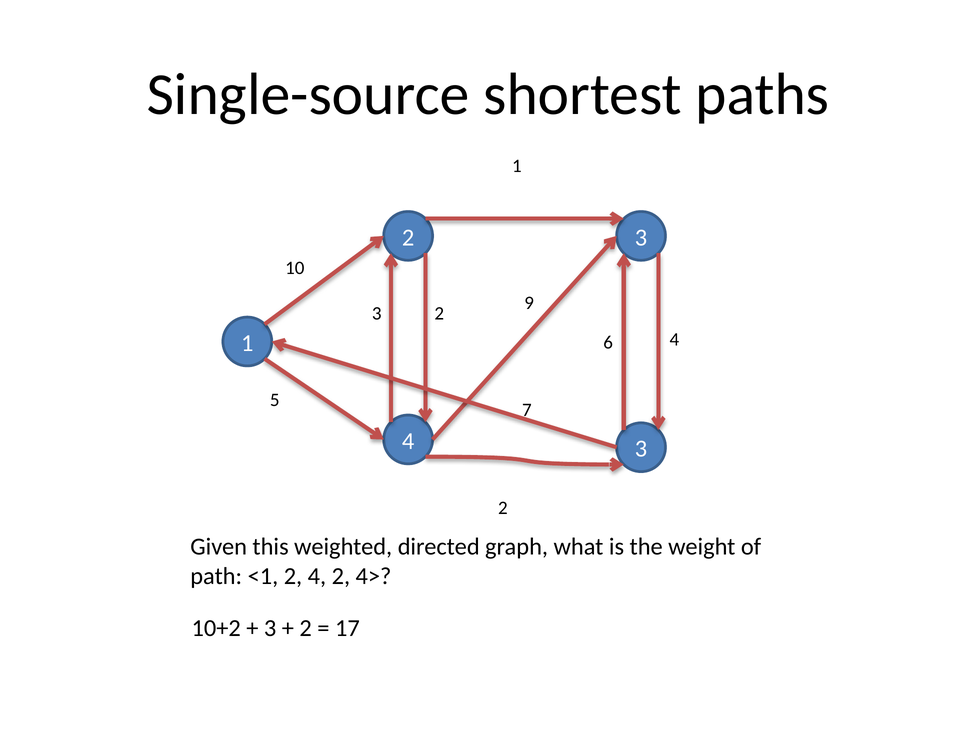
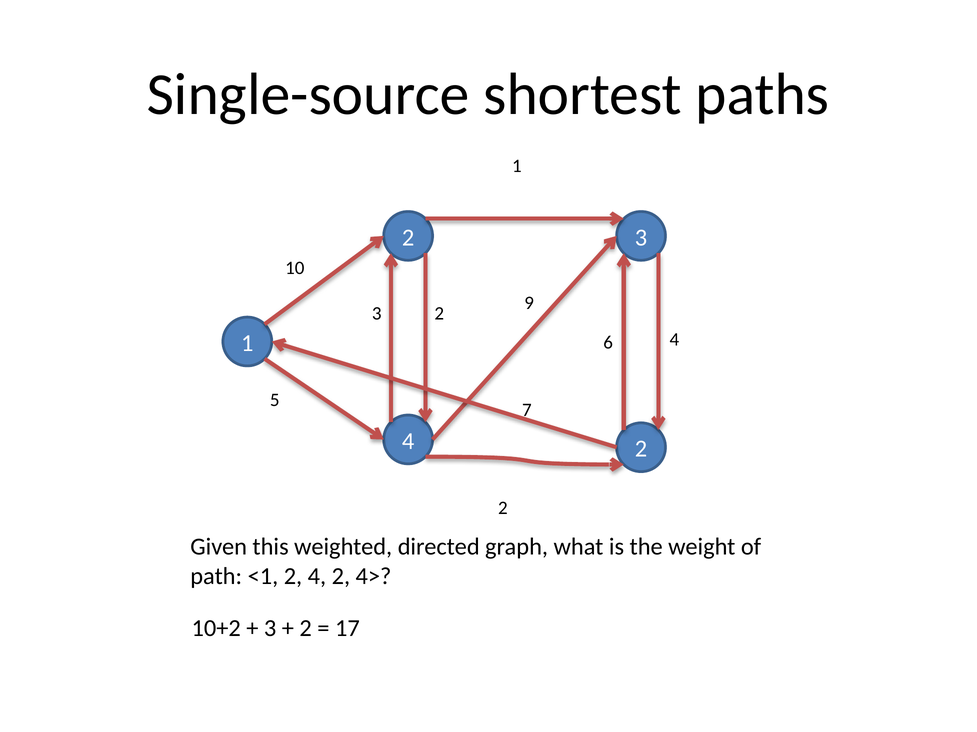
3 at (641, 449): 3 -> 2
